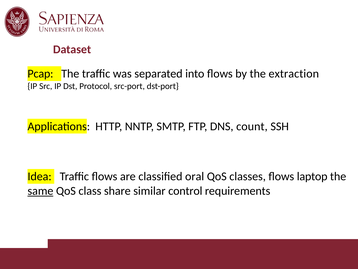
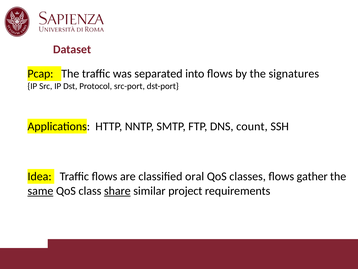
extraction: extraction -> signatures
laptop: laptop -> gather
share underline: none -> present
control: control -> project
